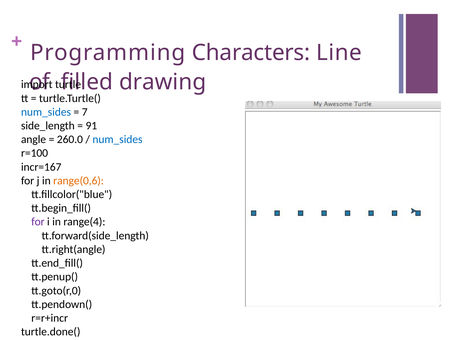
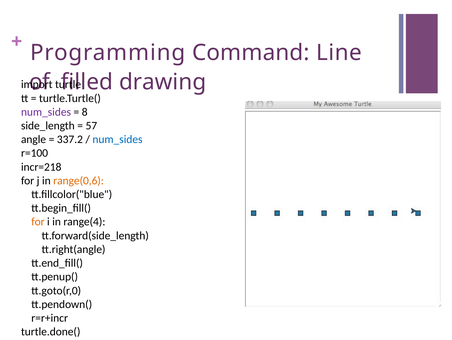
Characters: Characters -> Command
num_sides at (46, 112) colour: blue -> purple
7: 7 -> 8
91: 91 -> 57
260.0: 260.0 -> 337.2
incr=167: incr=167 -> incr=218
for at (38, 221) colour: purple -> orange
